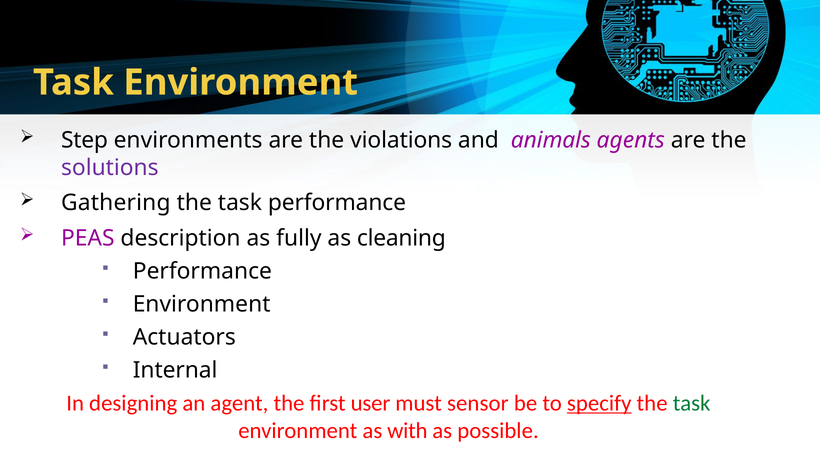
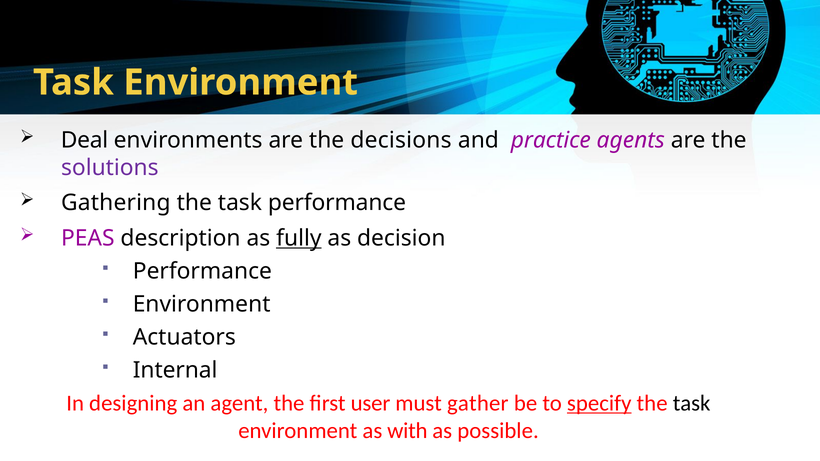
Step: Step -> Deal
violations: violations -> decisions
animals: animals -> practice
fully underline: none -> present
cleaning: cleaning -> decision
sensor: sensor -> gather
task at (692, 403) colour: green -> black
